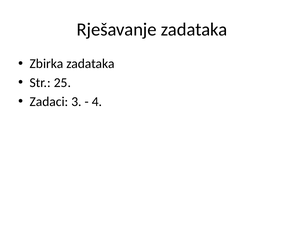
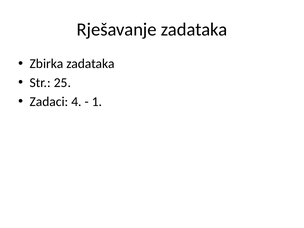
3: 3 -> 4
4: 4 -> 1
